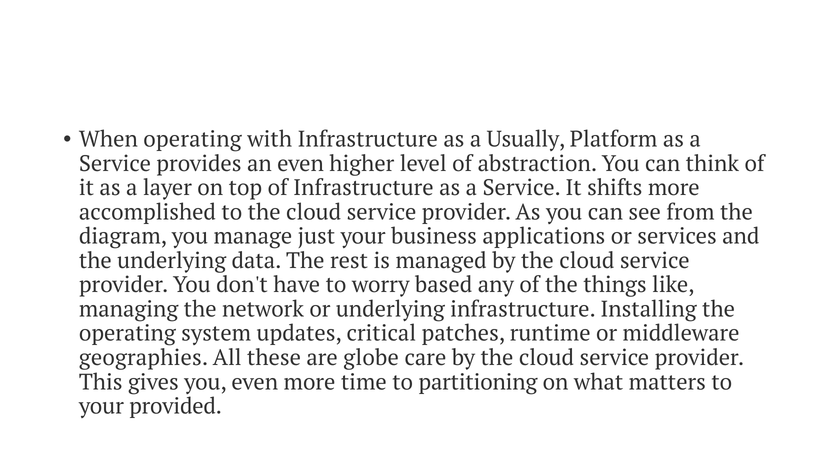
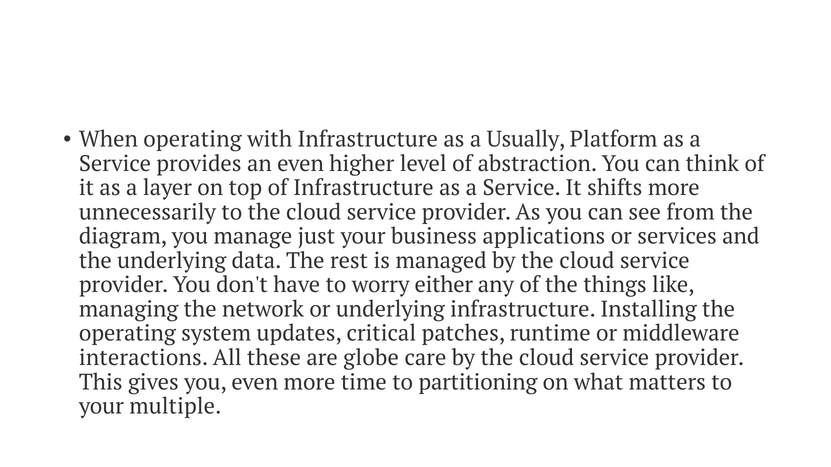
accomplished: accomplished -> unnecessarily
based: based -> either
geographies: geographies -> interactions
provided: provided -> multiple
